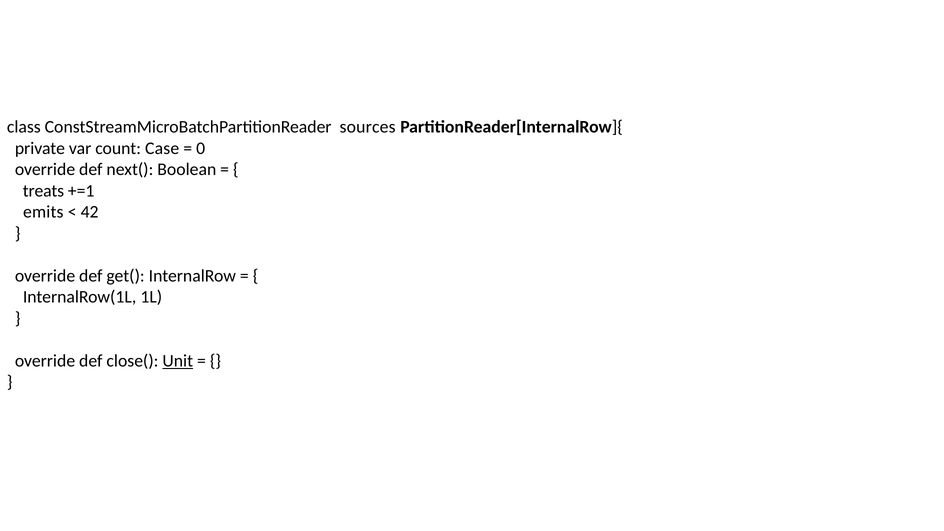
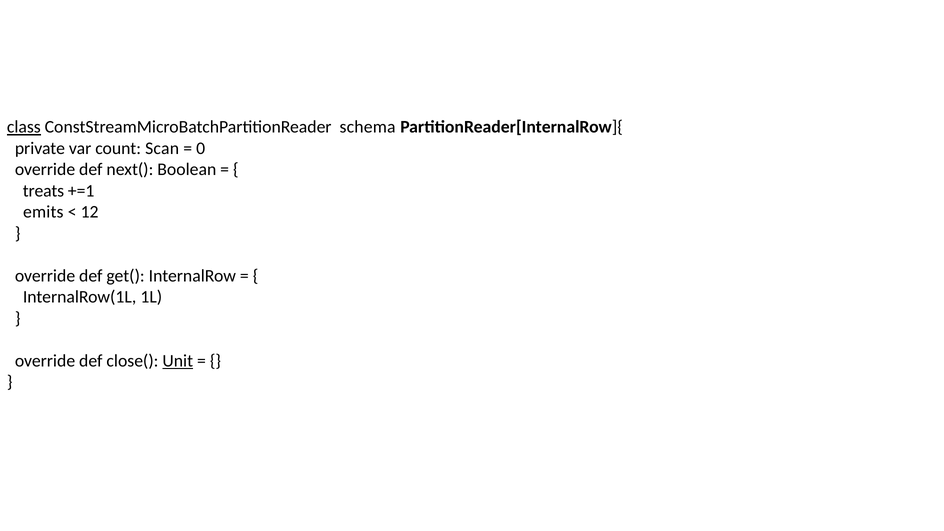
class underline: none -> present
sources: sources -> schema
Case: Case -> Scan
42: 42 -> 12
